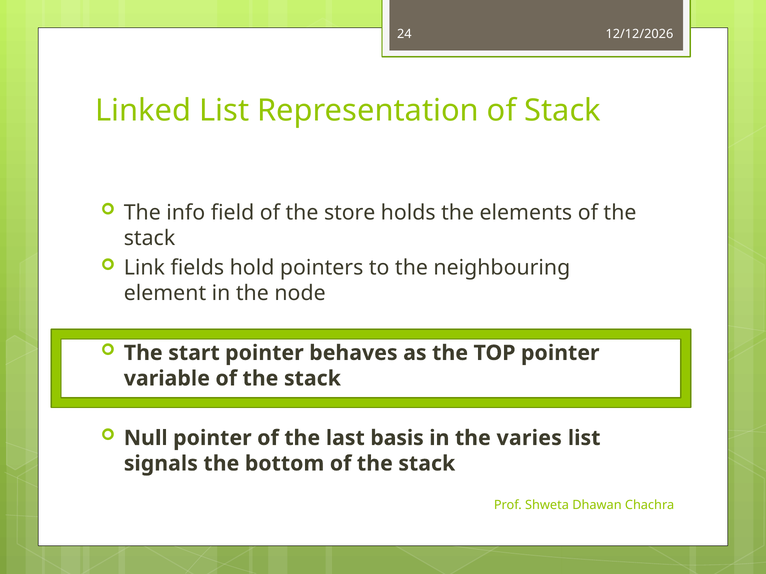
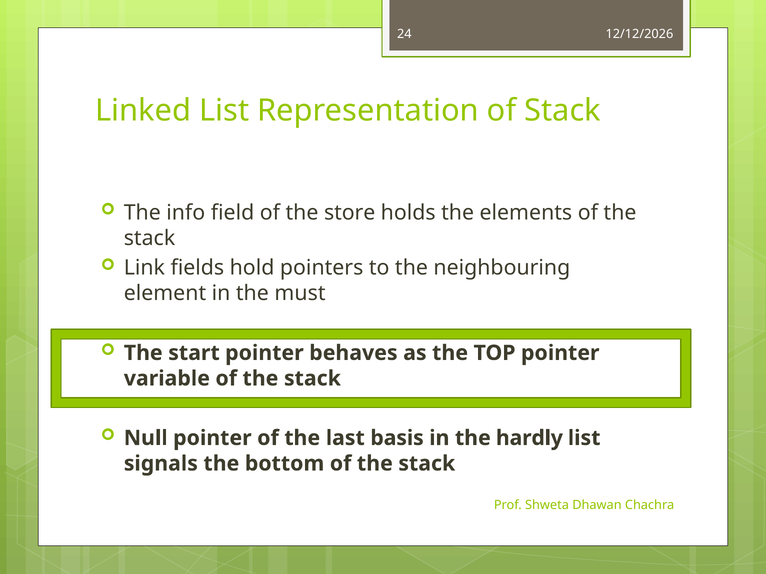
node: node -> must
varies: varies -> hardly
